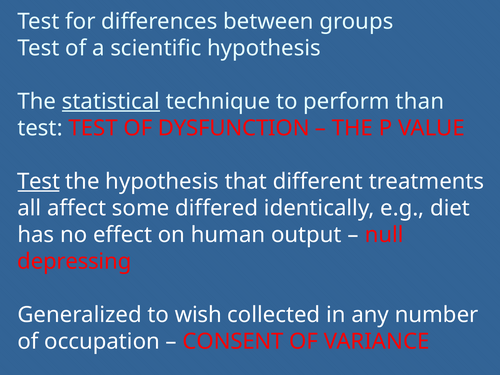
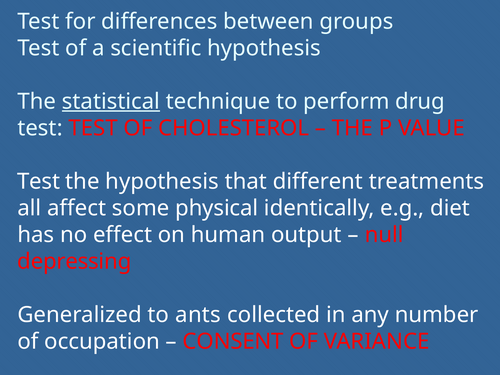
than: than -> drug
DYSFUNCTION: DYSFUNCTION -> CHOLESTEROL
Test at (39, 182) underline: present -> none
differed: differed -> physical
wish: wish -> ants
